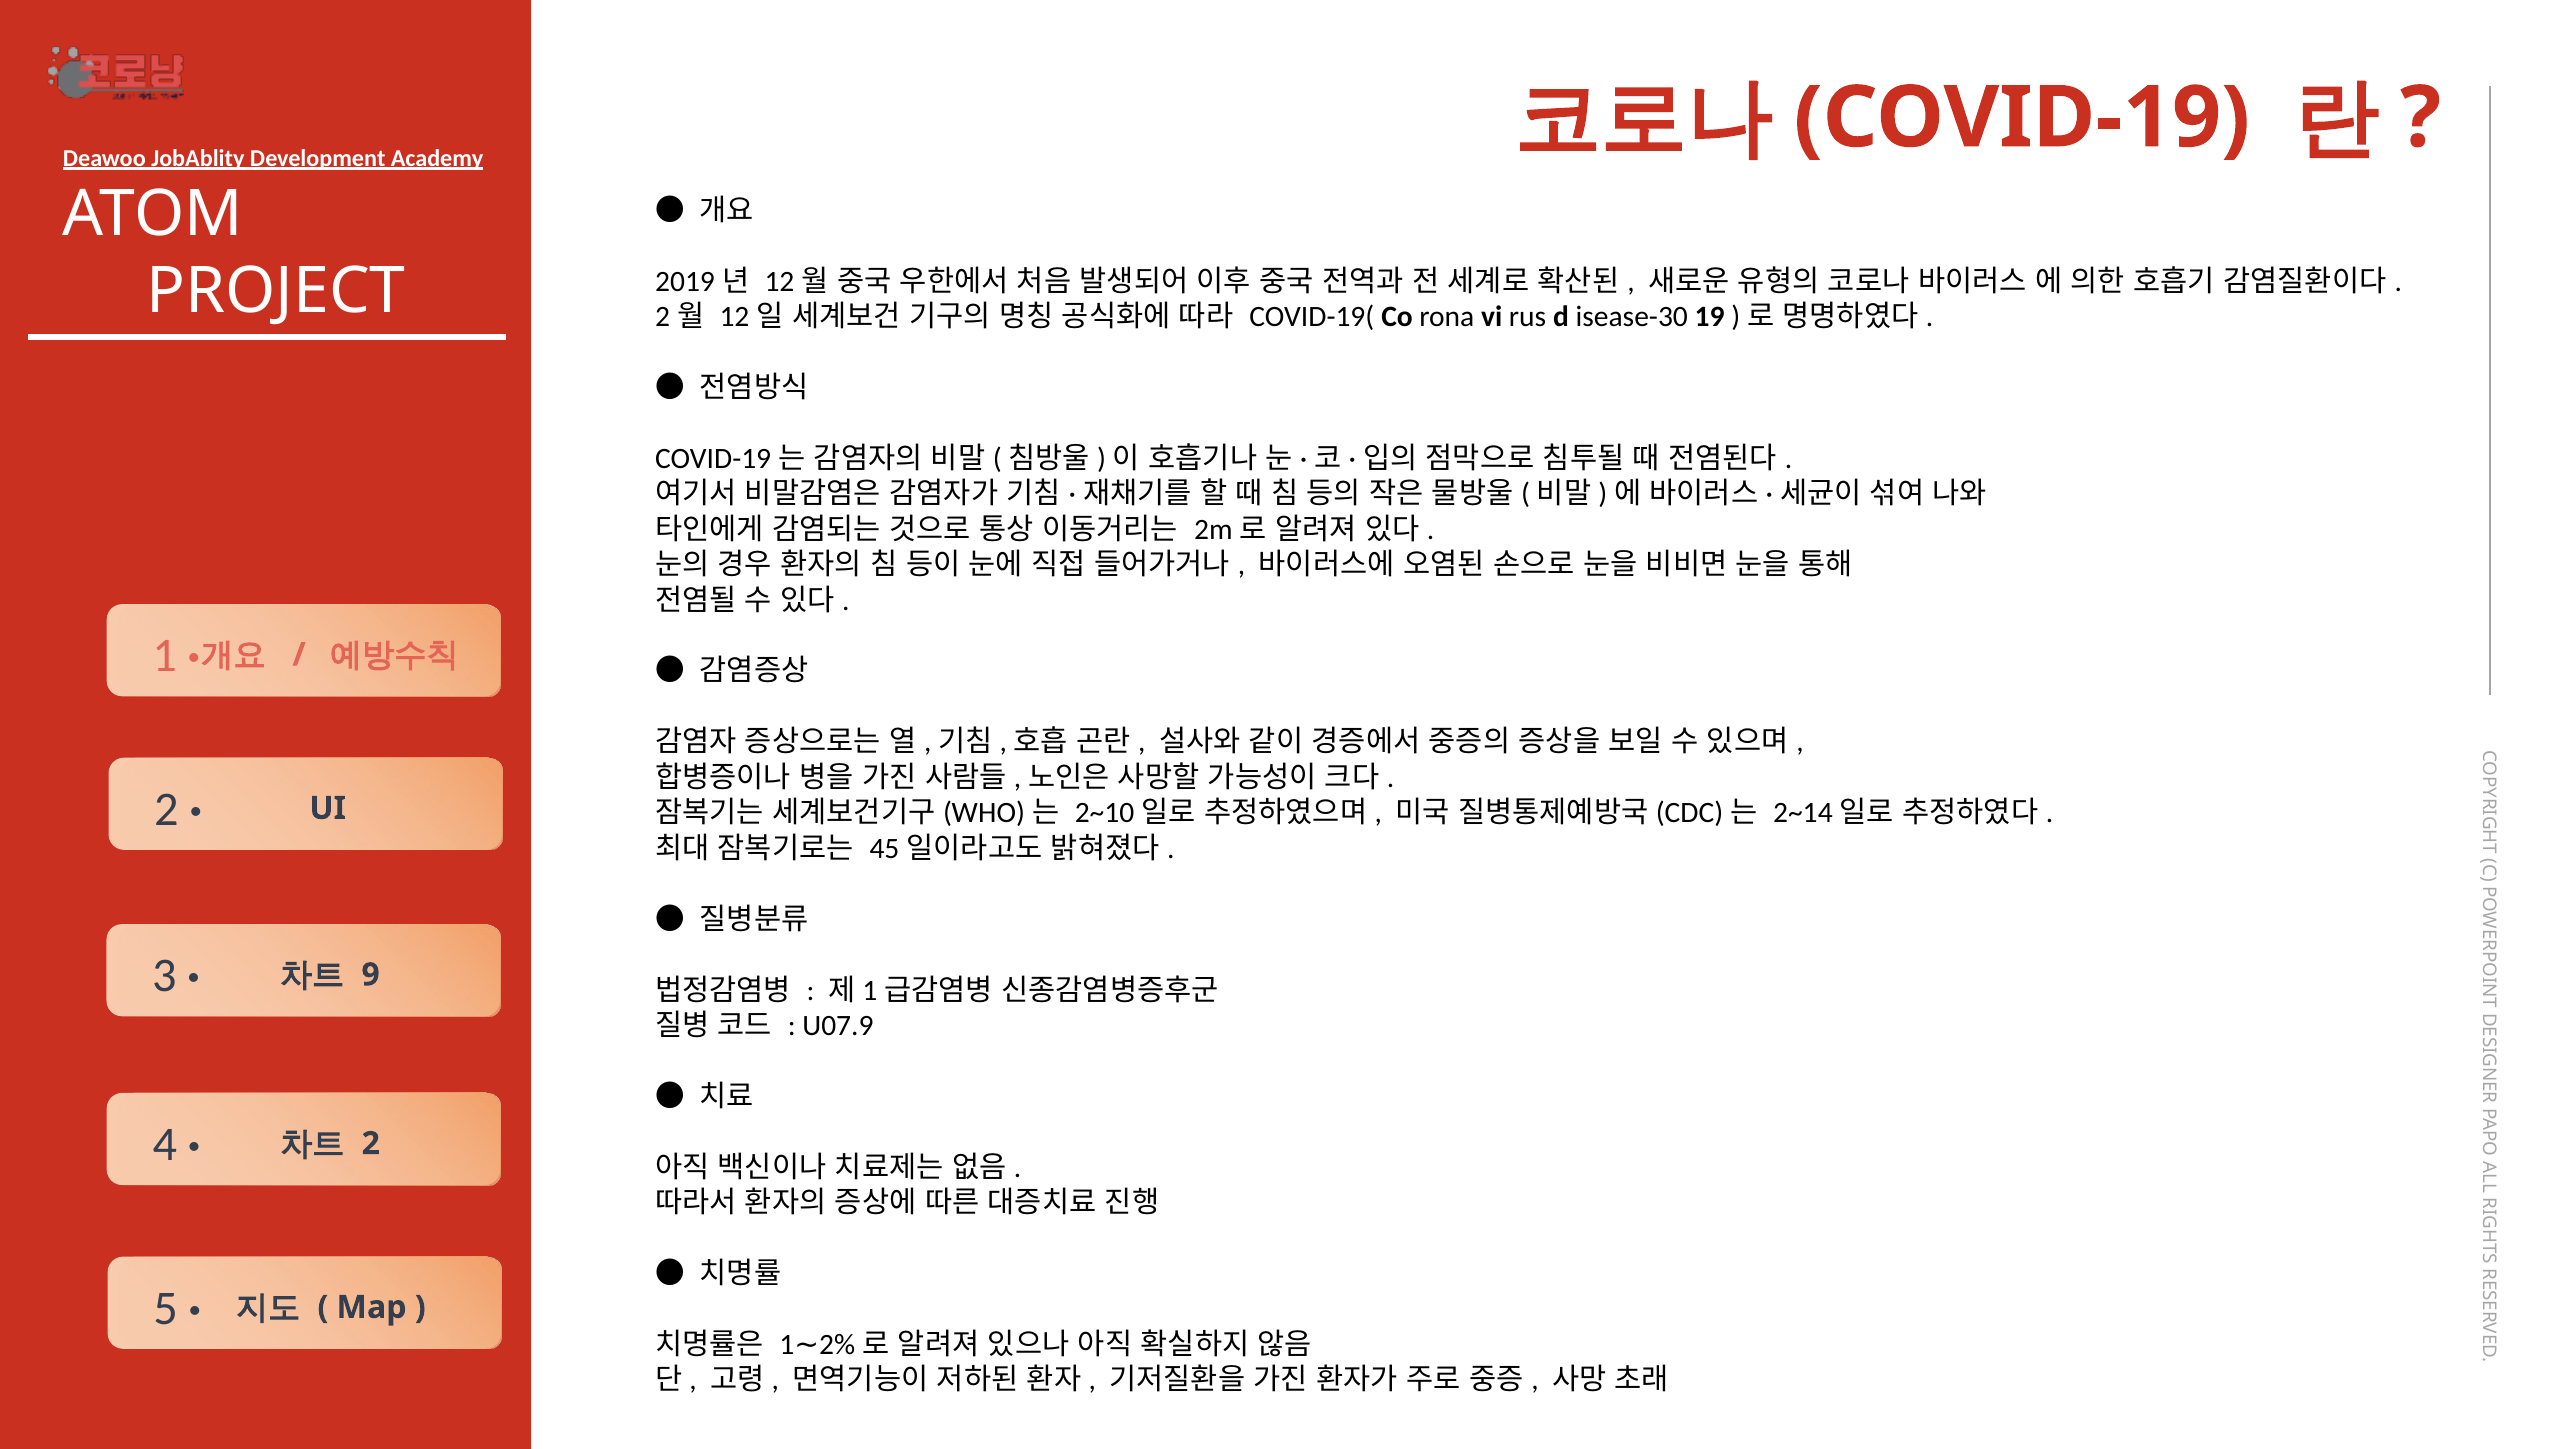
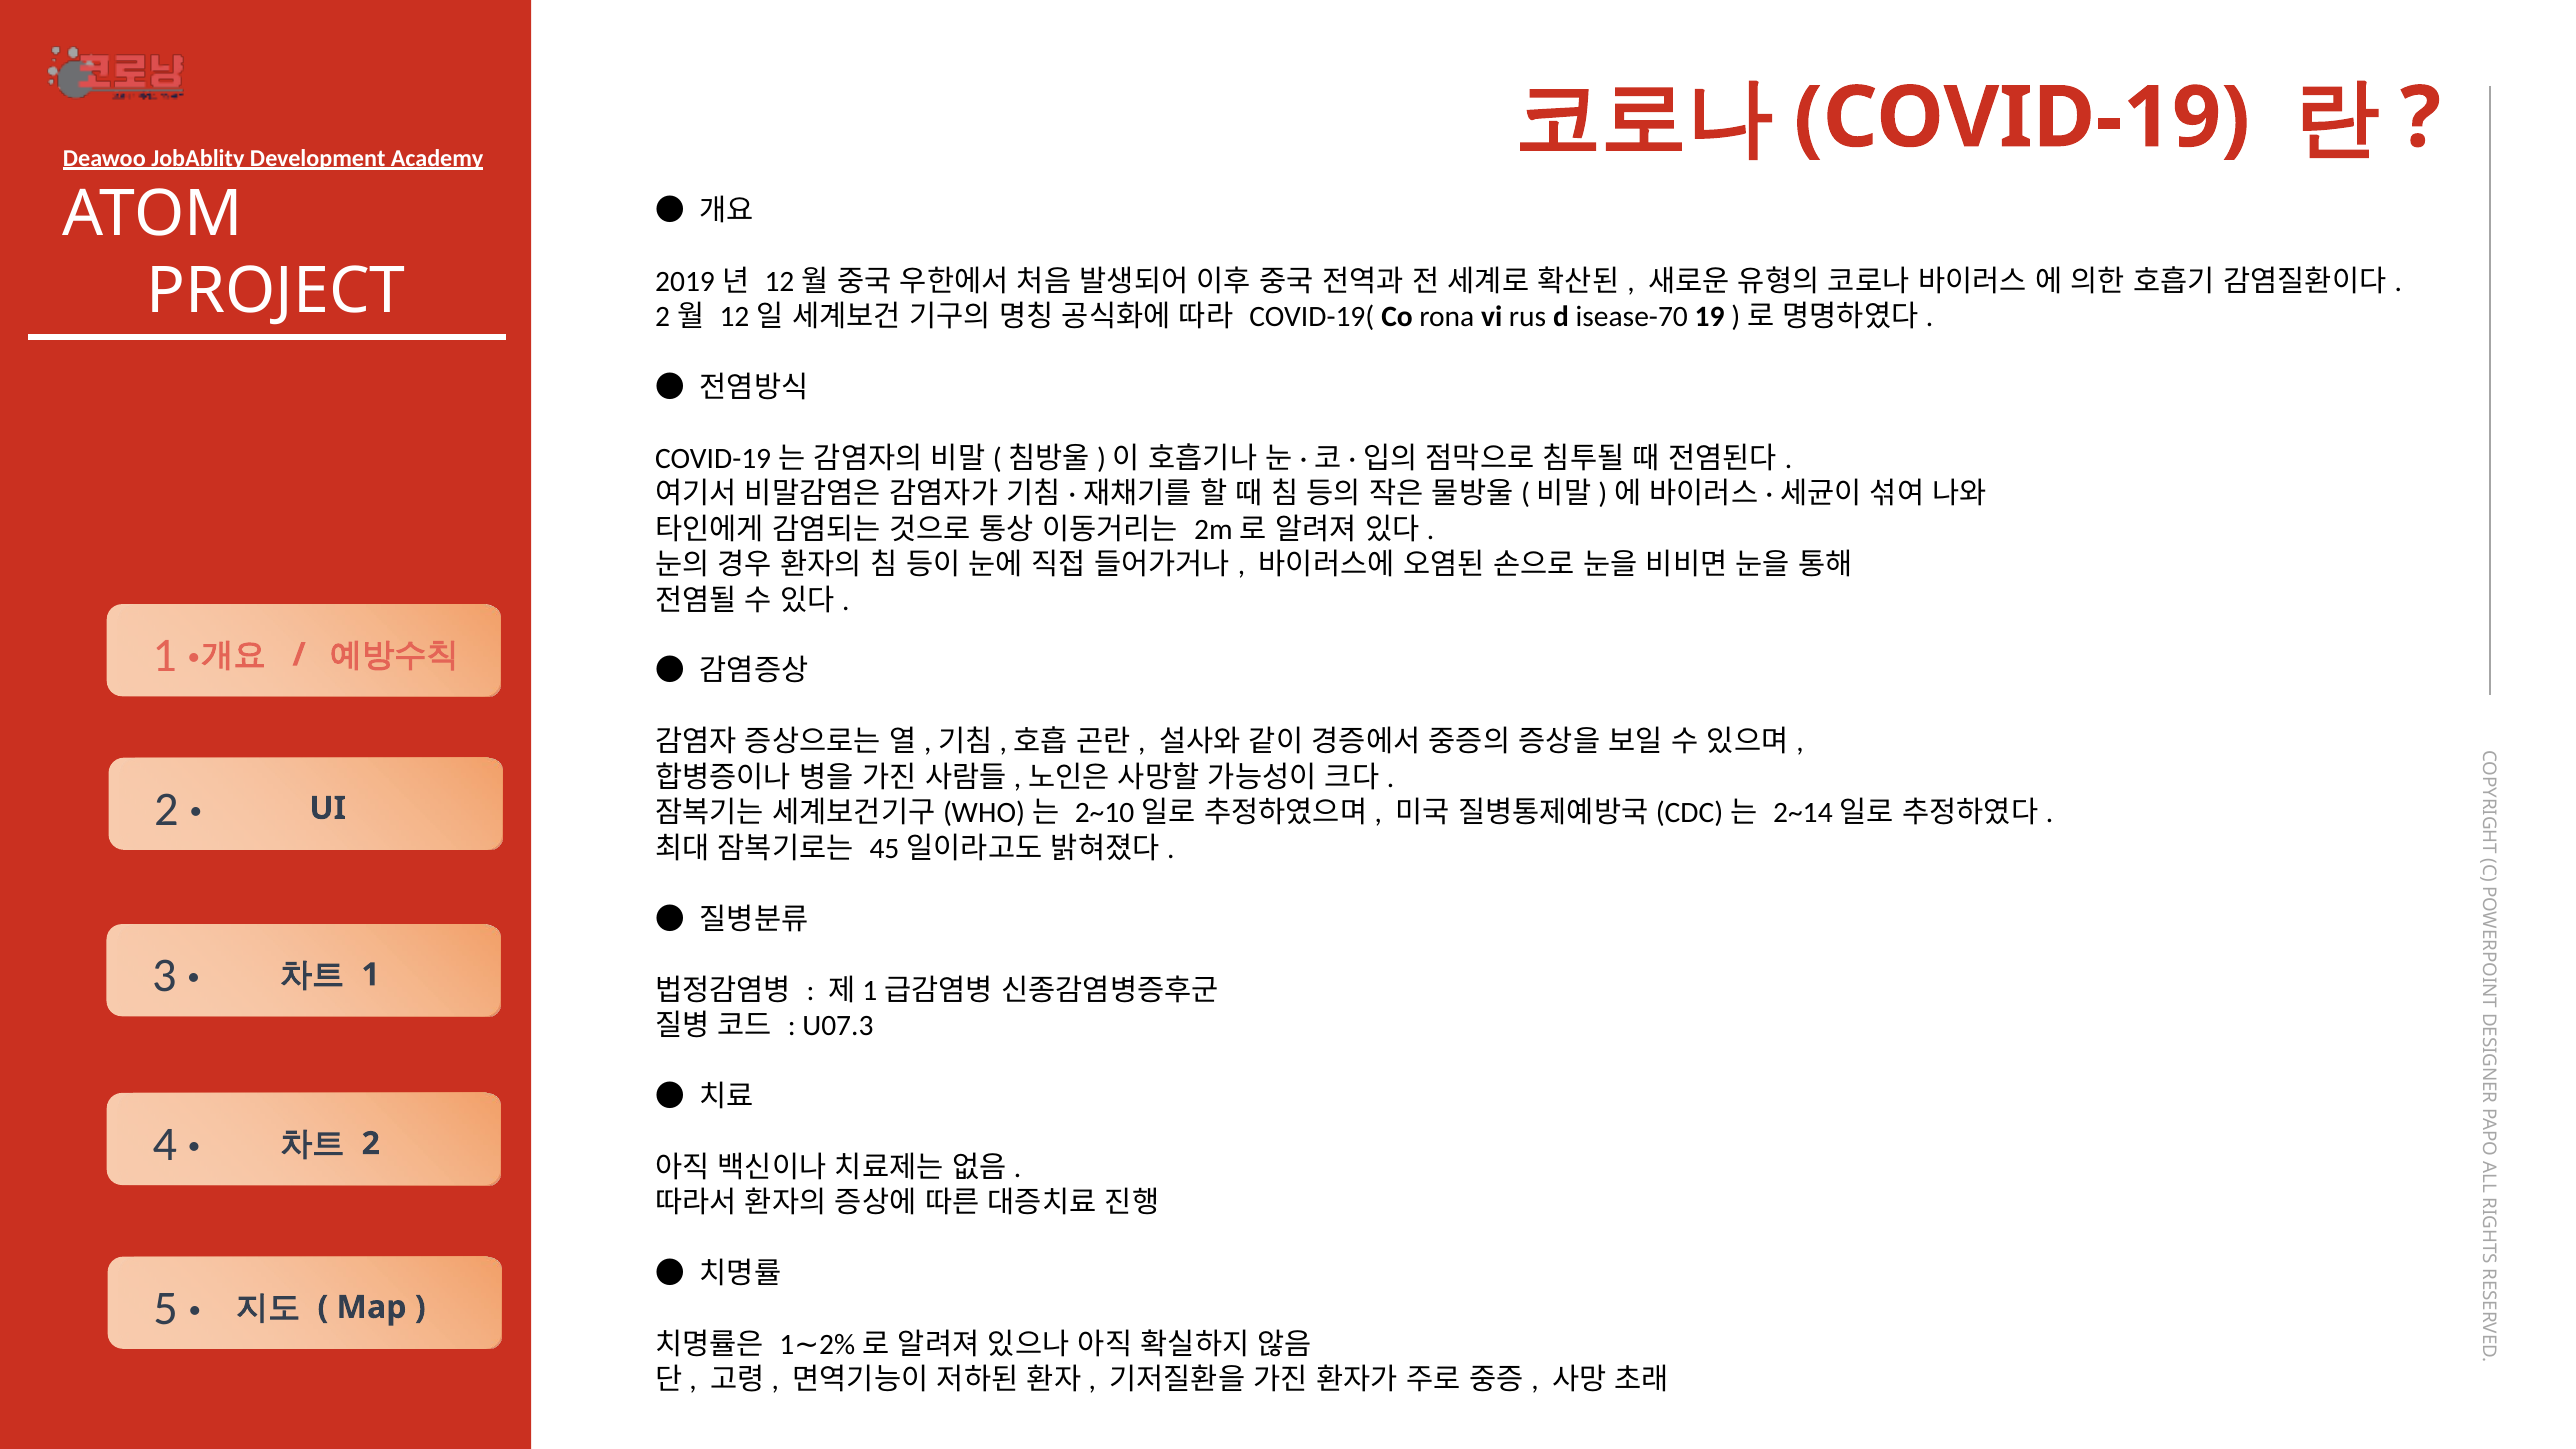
isease-30: isease-30 -> isease-70
9 at (371, 975): 9 -> 1
U07.9: U07.9 -> U07.3
